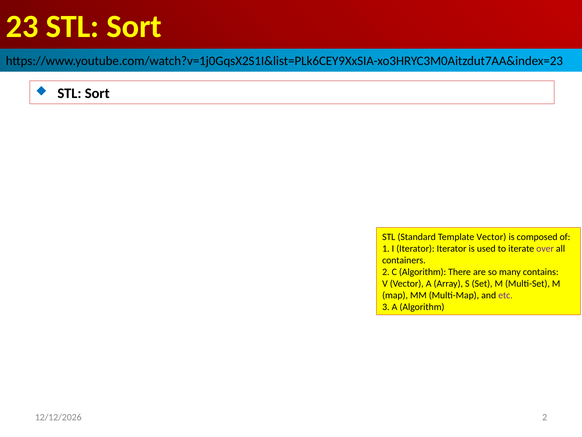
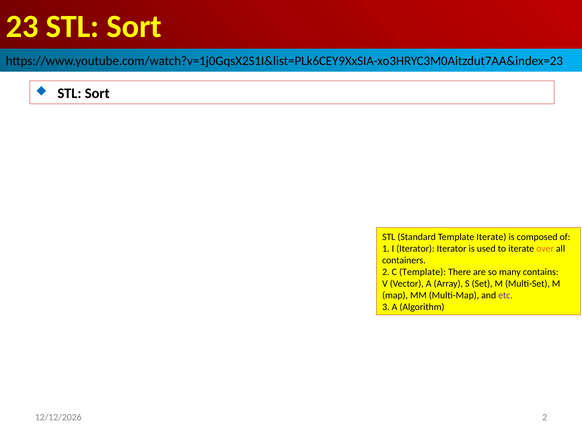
Template Vector: Vector -> Iterate
over colour: purple -> orange
C Algorithm: Algorithm -> Template
